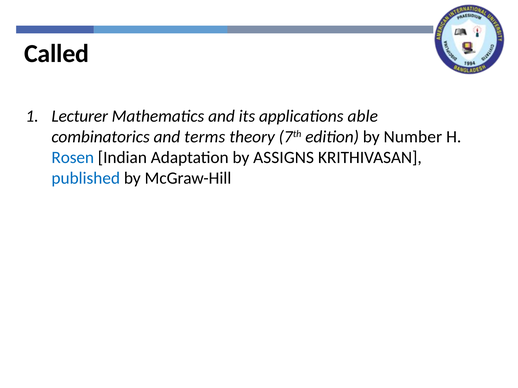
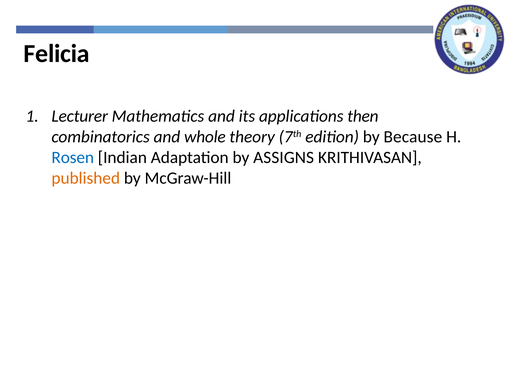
Called: Called -> Felicia
able: able -> then
terms: terms -> whole
Number: Number -> Because
published colour: blue -> orange
